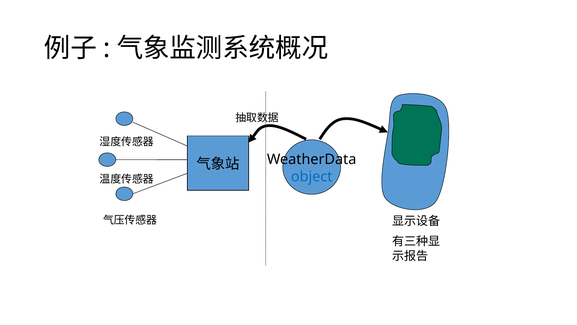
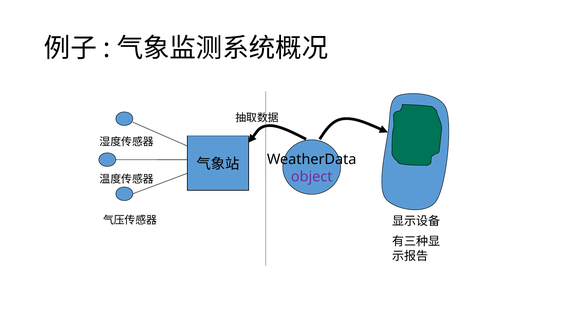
object colour: blue -> purple
